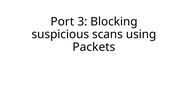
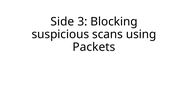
Port: Port -> Side
